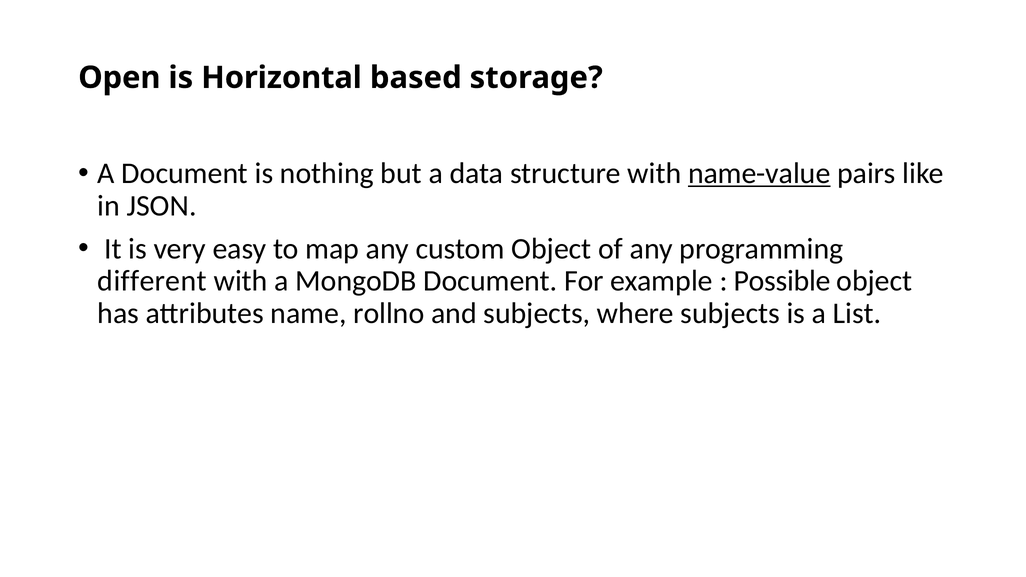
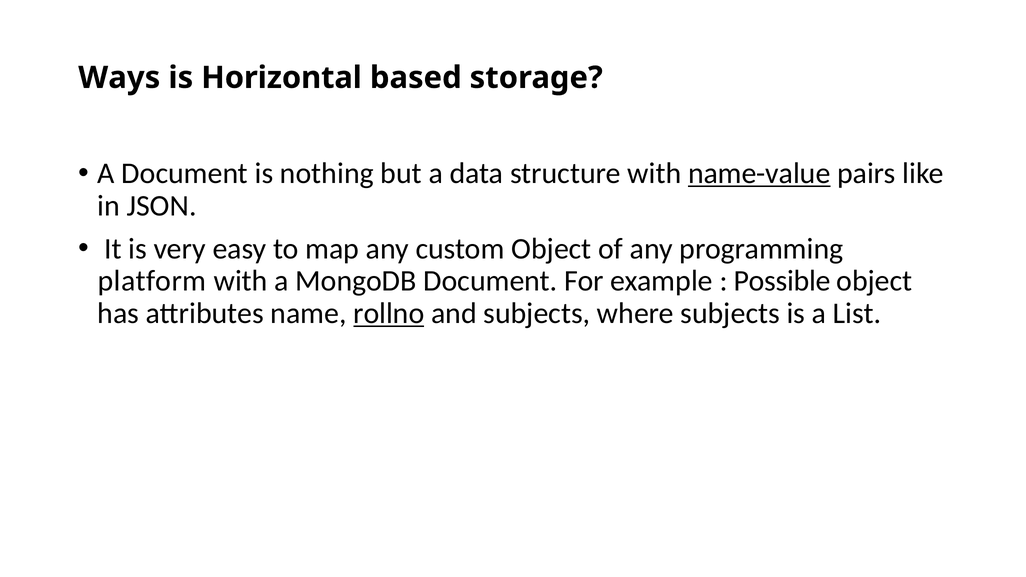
Open: Open -> Ways
different: different -> platform
rollno underline: none -> present
